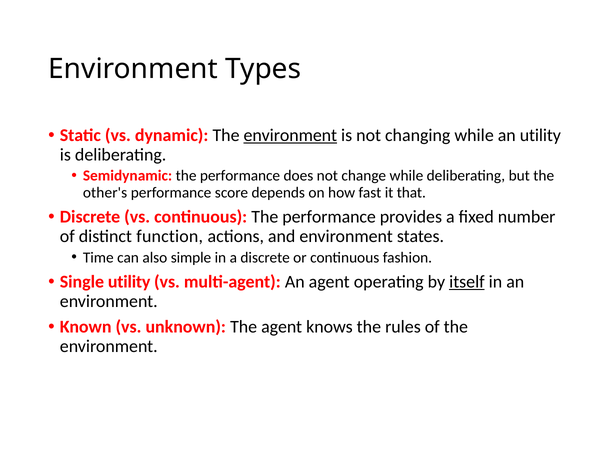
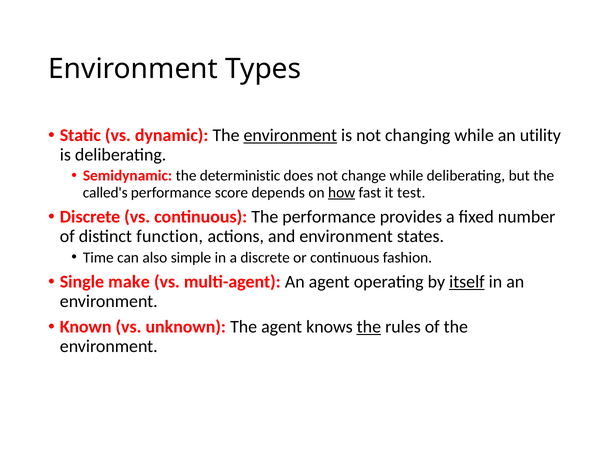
Semidynamic the performance: performance -> deterministic
other's: other's -> called's
how underline: none -> present
that: that -> test
Single utility: utility -> make
the at (369, 327) underline: none -> present
